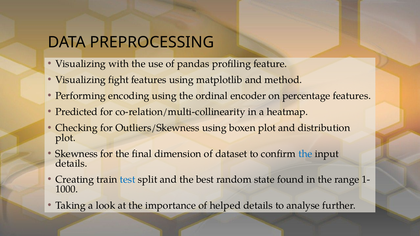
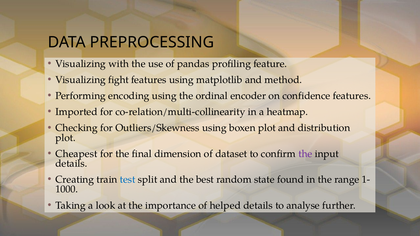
percentage: percentage -> confidence
Predicted: Predicted -> Imported
Skewness: Skewness -> Cheapest
the at (305, 154) colour: blue -> purple
